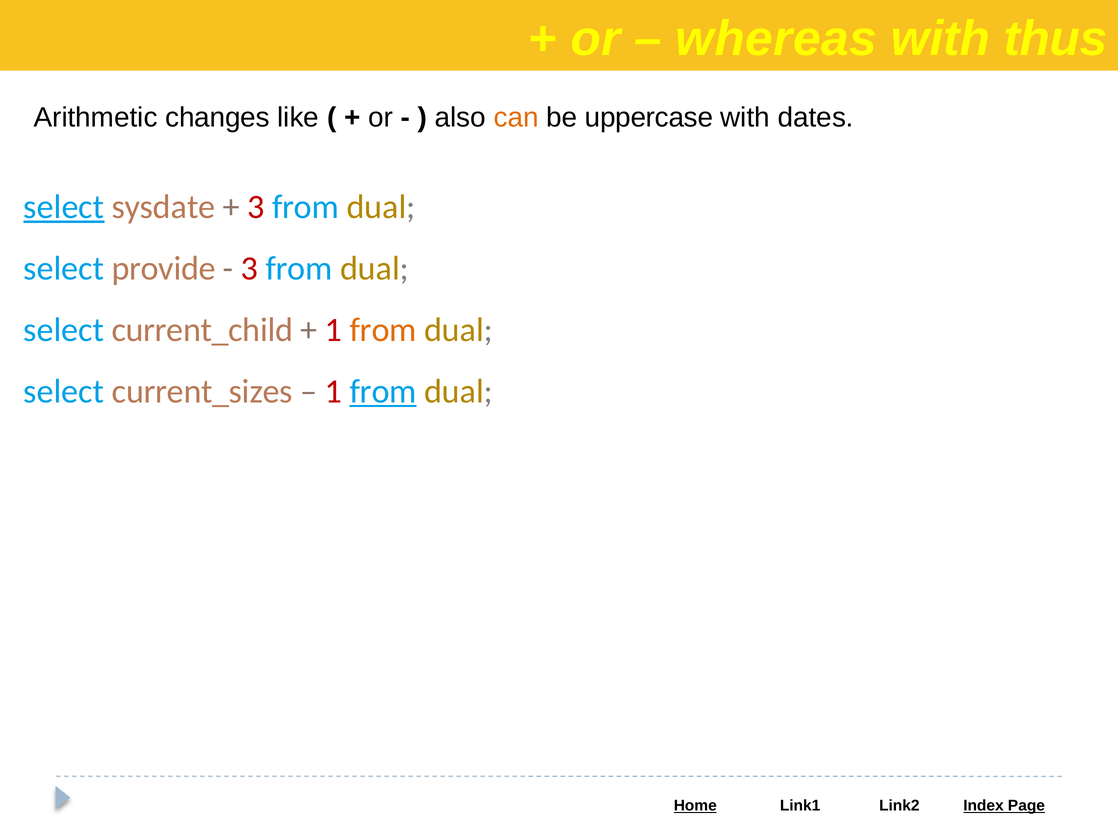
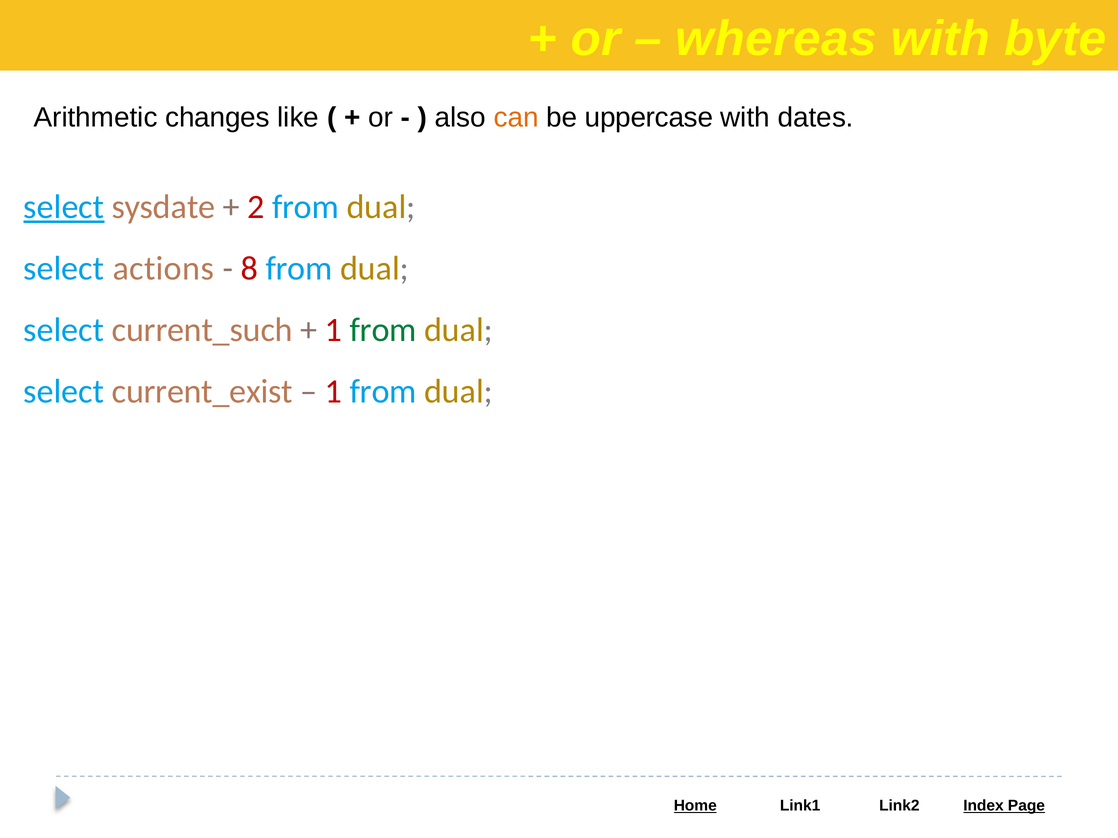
thus: thus -> byte
3 at (256, 207): 3 -> 2
provide: provide -> actions
3 at (249, 269): 3 -> 8
current_child: current_child -> current_such
from at (383, 330) colour: orange -> green
current_sizes: current_sizes -> current_exist
from at (383, 392) underline: present -> none
